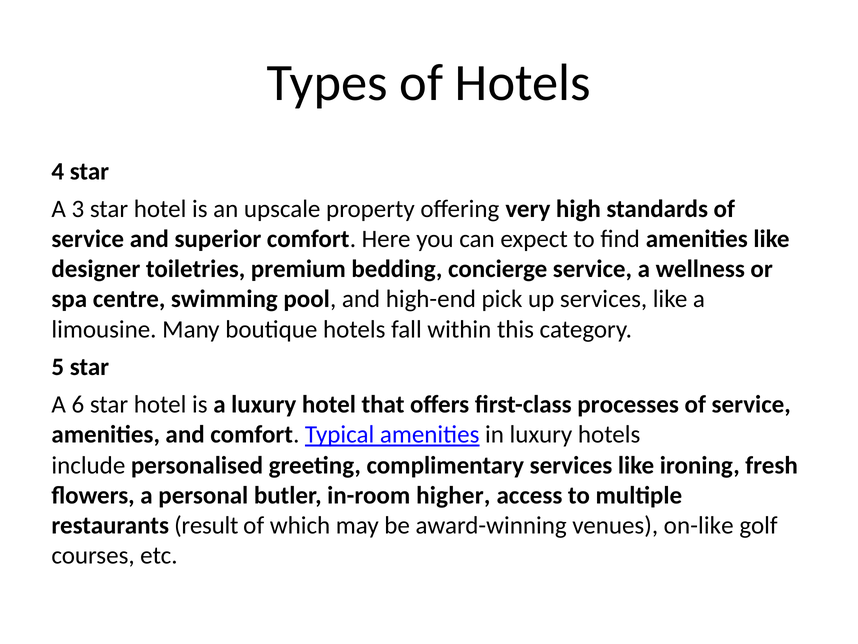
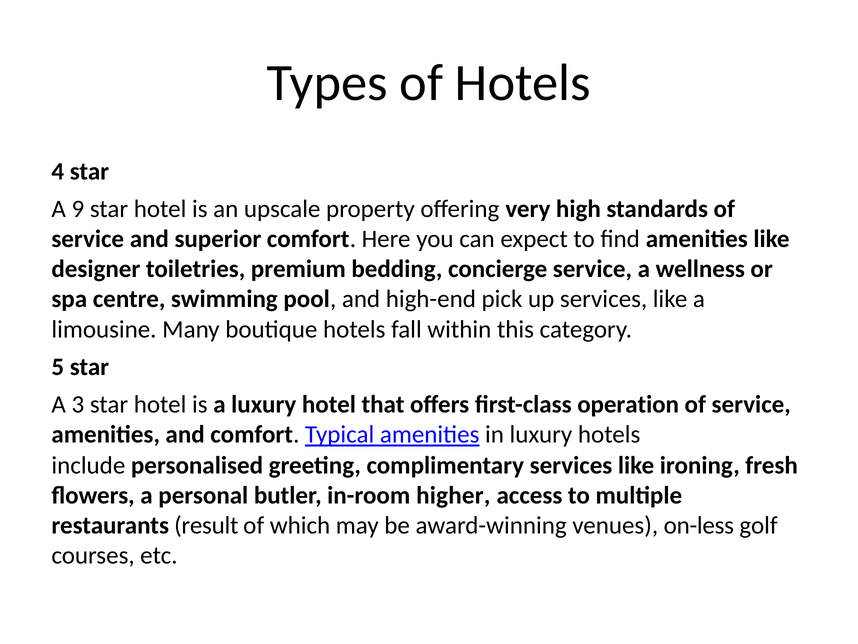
3: 3 -> 9
6: 6 -> 3
processes: processes -> operation
on-like: on-like -> on-less
